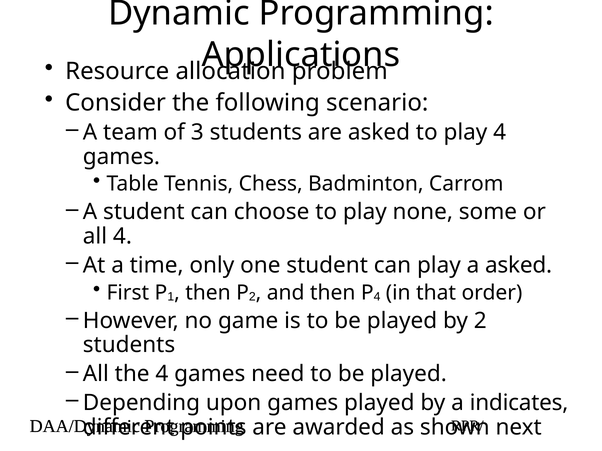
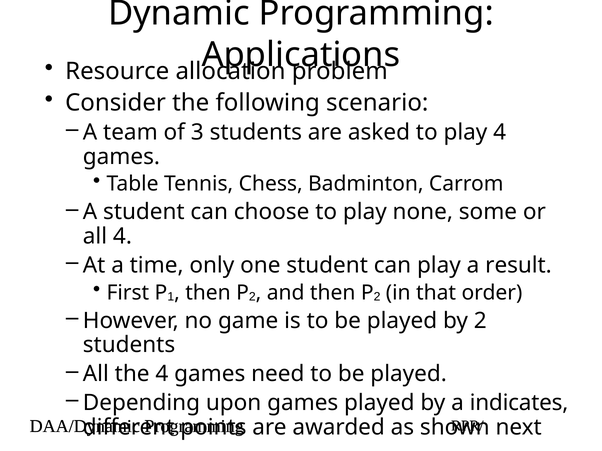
a asked: asked -> result
4 at (377, 297): 4 -> 2
